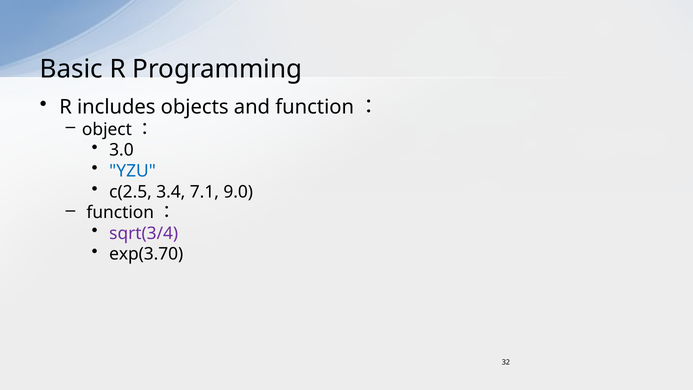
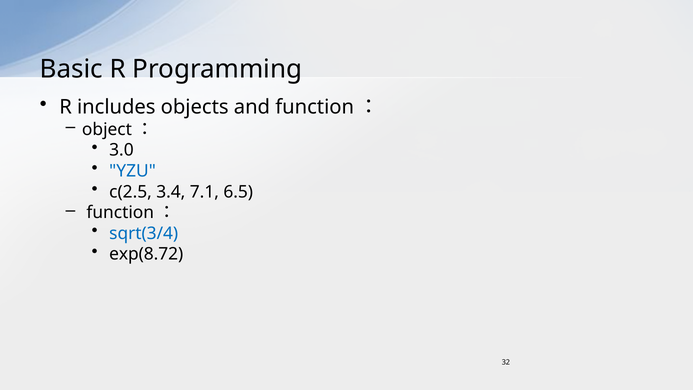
9.0: 9.0 -> 6.5
sqrt(3/4 colour: purple -> blue
exp(3.70: exp(3.70 -> exp(8.72
